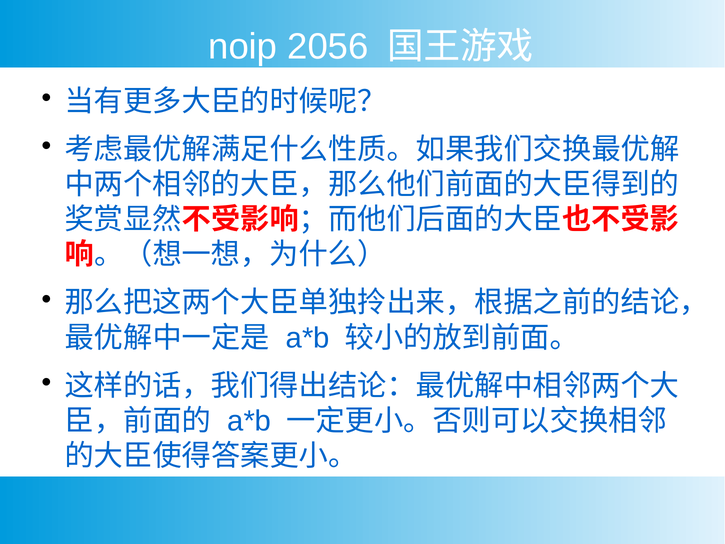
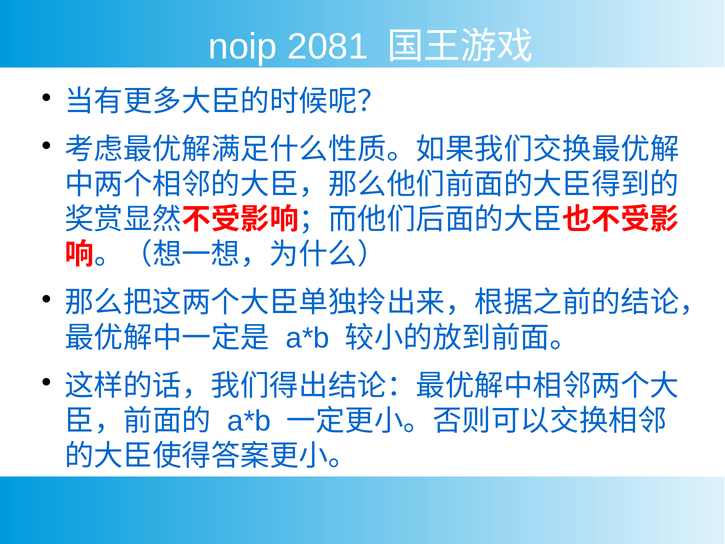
2056: 2056 -> 2081
